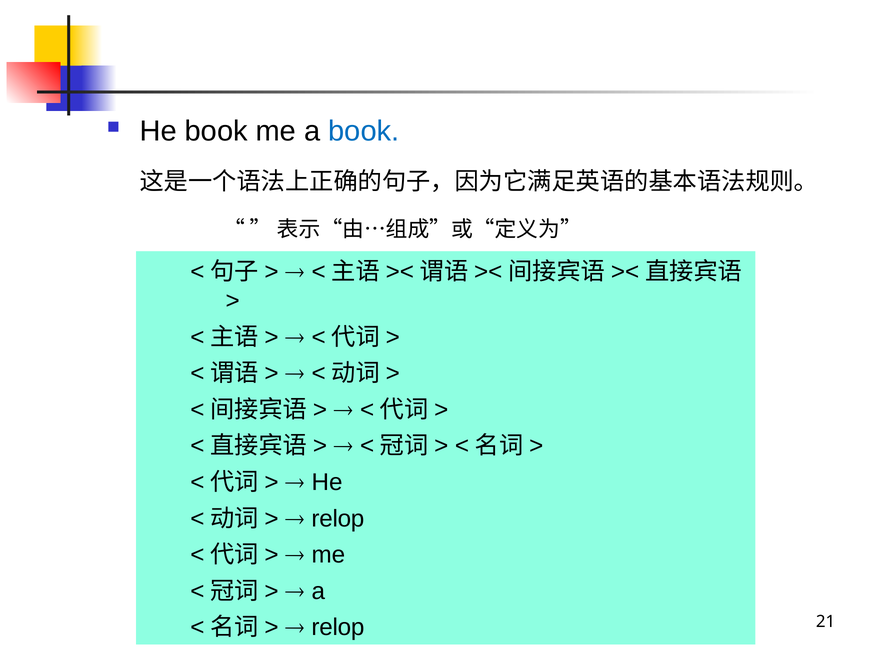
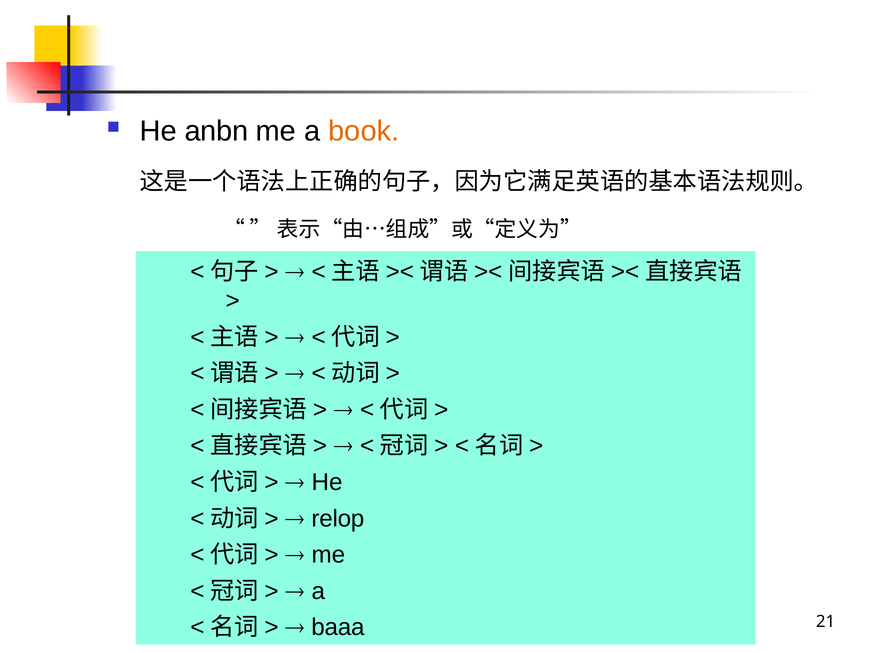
He book: book -> anbn
book at (364, 131) colour: blue -> orange
relop at (338, 628): relop -> baaa
